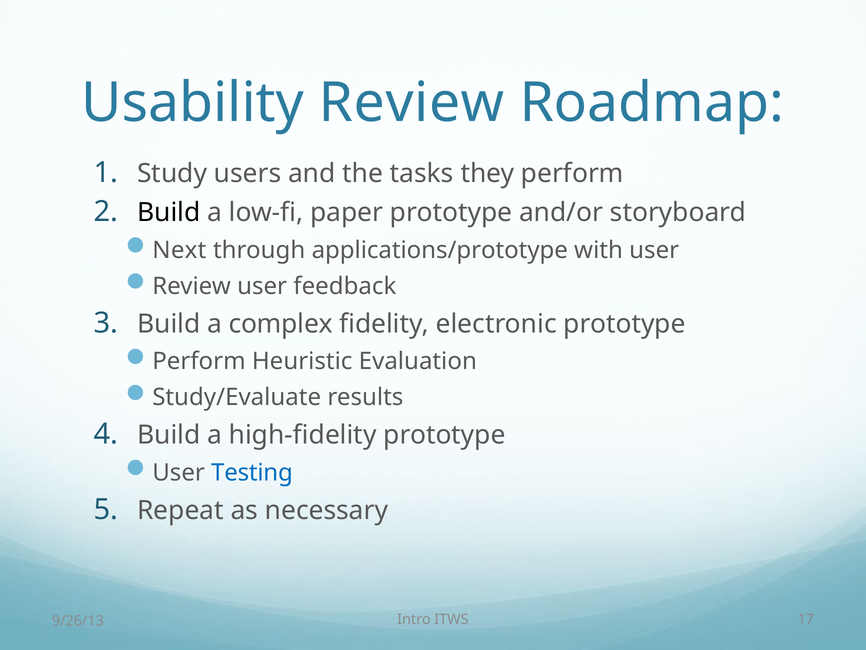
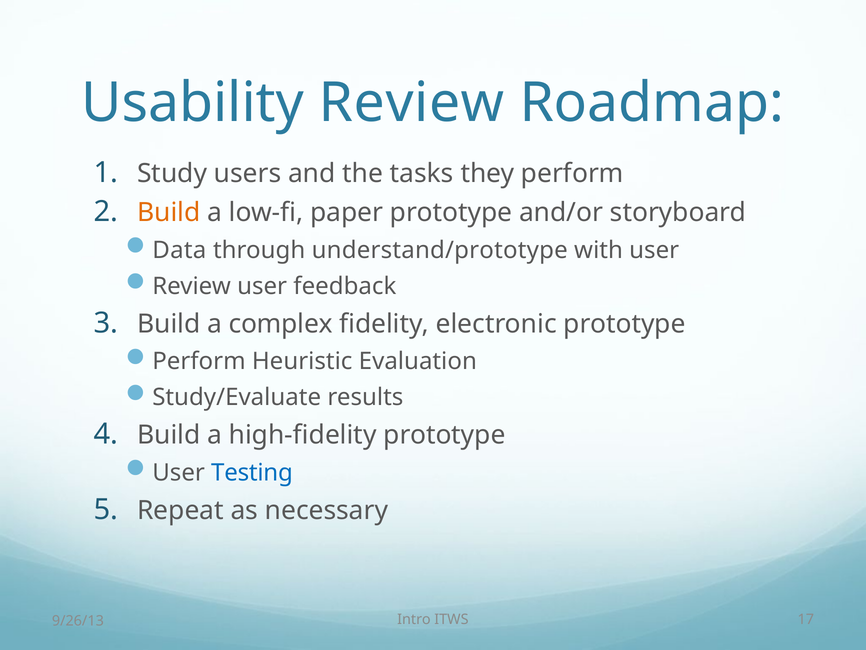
Build at (169, 213) colour: black -> orange
Next: Next -> Data
applications/prototype: applications/prototype -> understand/prototype
